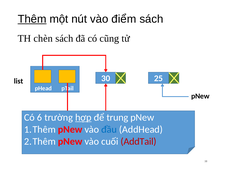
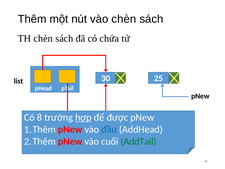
Thêm underline: present -> none
vào điểm: điểm -> chèn
cũng: cũng -> chứa
6: 6 -> 8
trung: trung -> được
AddTail colour: red -> green
